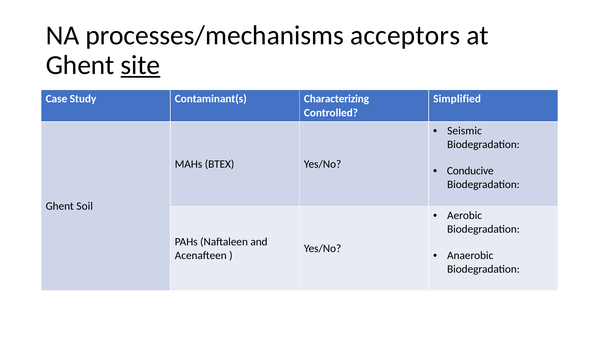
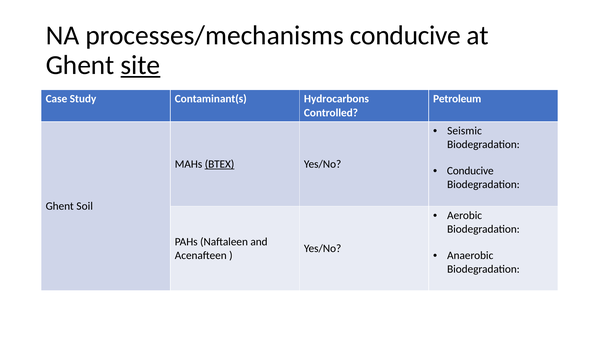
processes/mechanisms acceptors: acceptors -> conducive
Characterizing: Characterizing -> Hydrocarbons
Simplified: Simplified -> Petroleum
BTEX underline: none -> present
